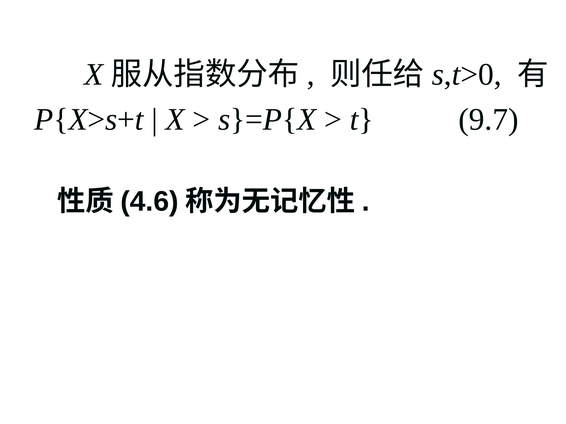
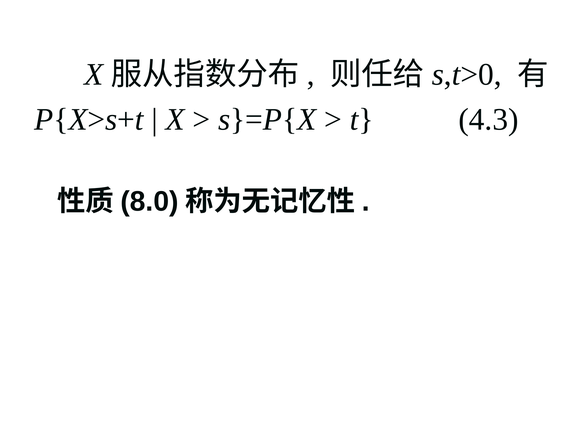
9.7: 9.7 -> 4.3
4.6: 4.6 -> 8.0
